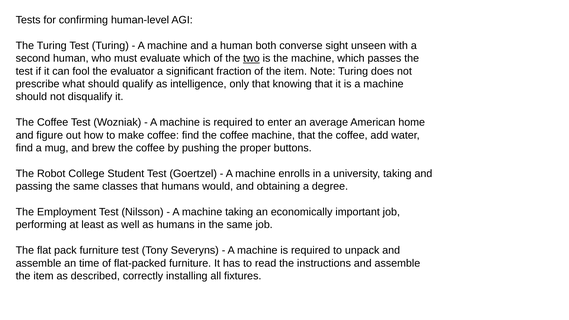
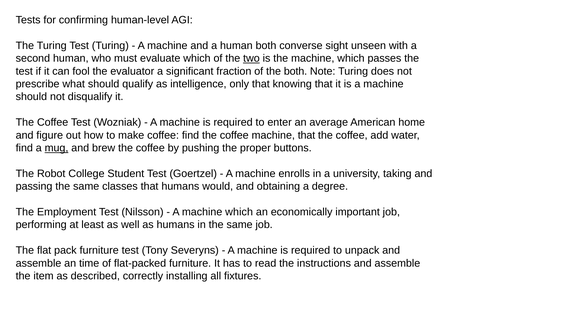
of the item: item -> both
mug underline: none -> present
A machine taking: taking -> which
